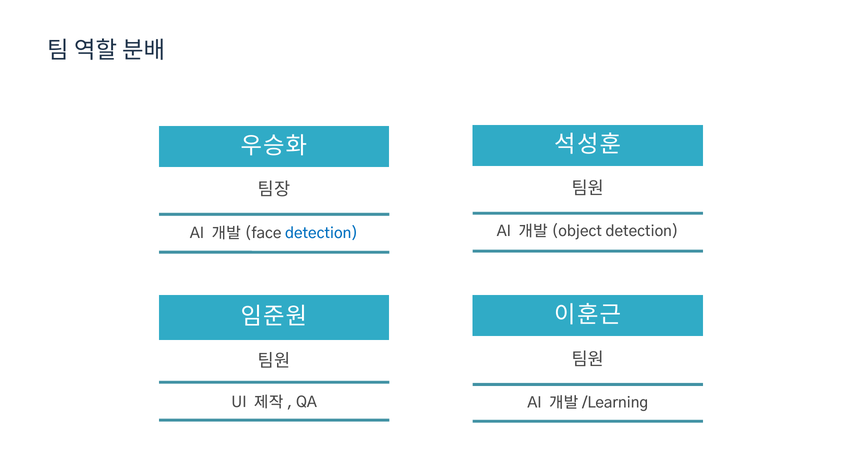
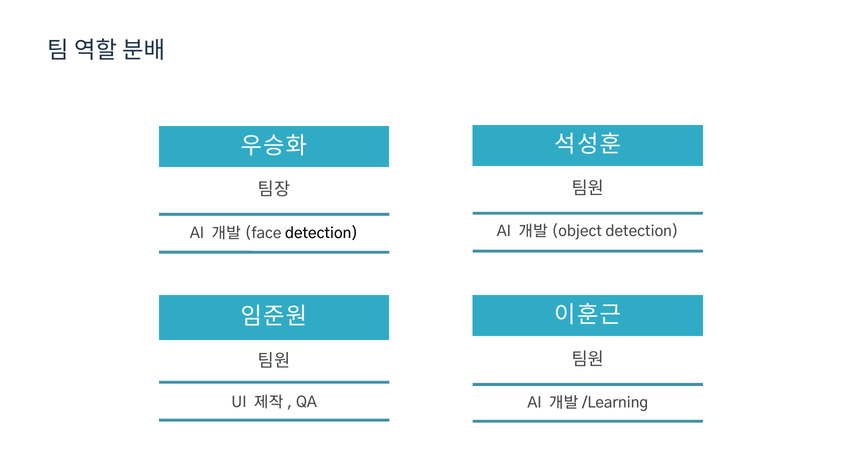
detection at (322, 233) colour: blue -> black
